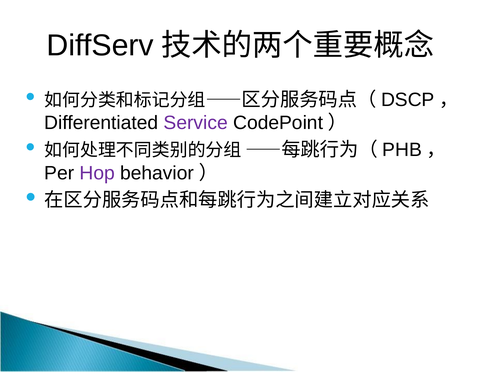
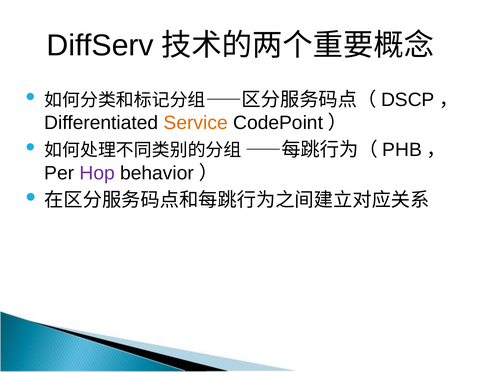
Service colour: purple -> orange
